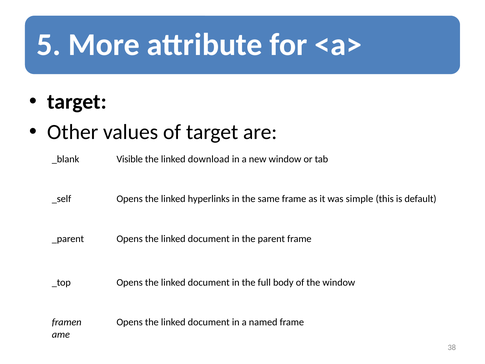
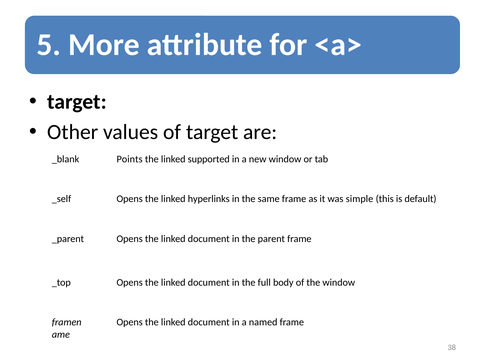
Visible: Visible -> Points
download: download -> supported
